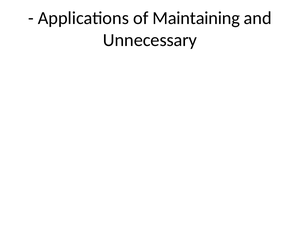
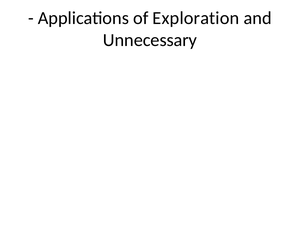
Maintaining: Maintaining -> Exploration
